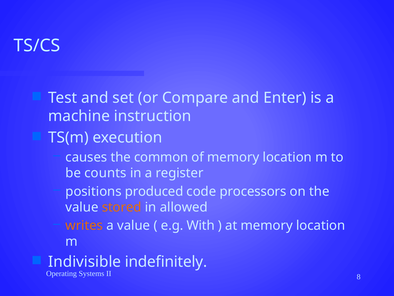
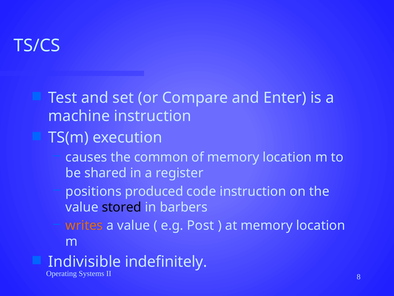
counts: counts -> shared
code processors: processors -> instruction
stored colour: orange -> black
allowed: allowed -> barbers
With: With -> Post
